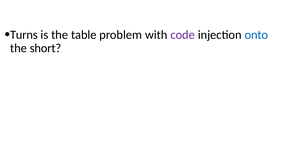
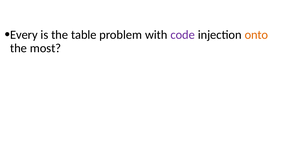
Turns: Turns -> Every
onto colour: blue -> orange
short: short -> most
